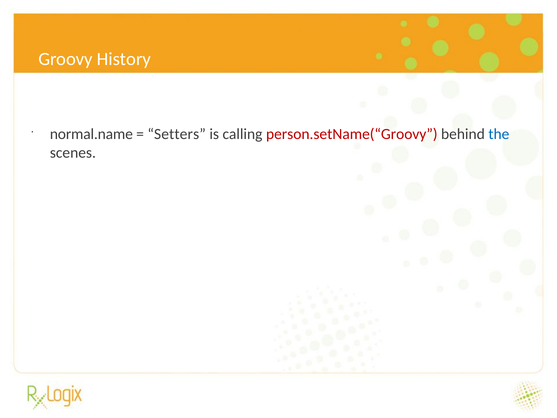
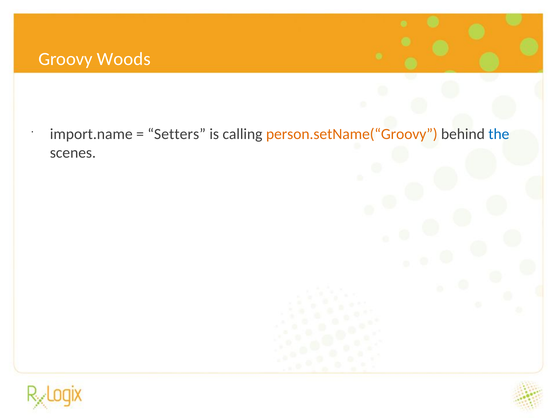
History: History -> Woods
normal.name: normal.name -> import.name
person.setName(“Groovy colour: red -> orange
